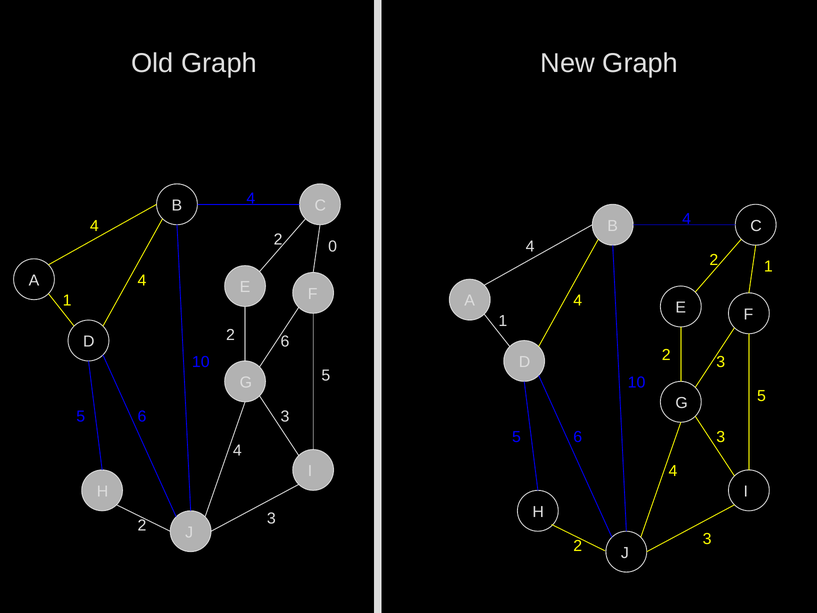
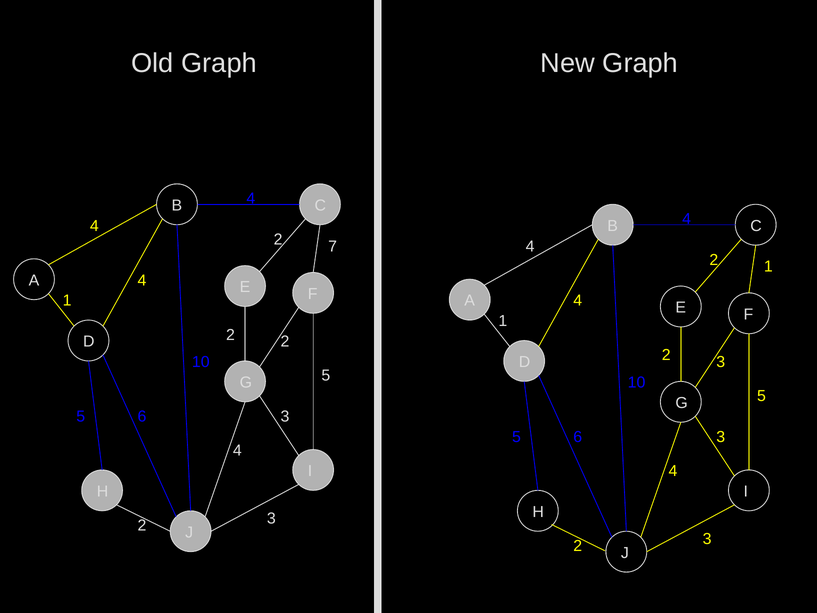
0: 0 -> 7
6 at (285, 341): 6 -> 2
